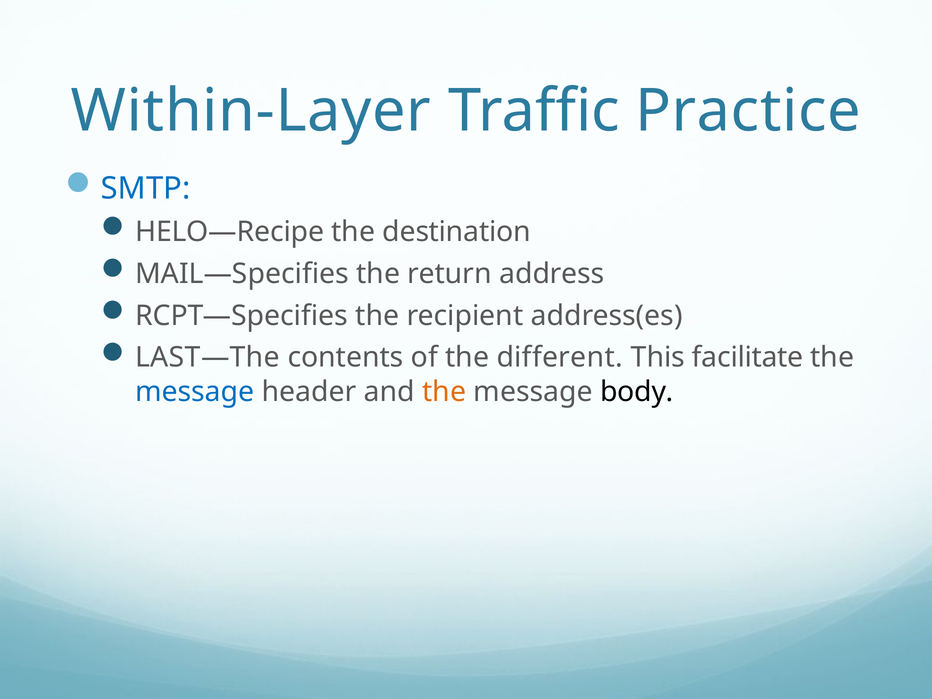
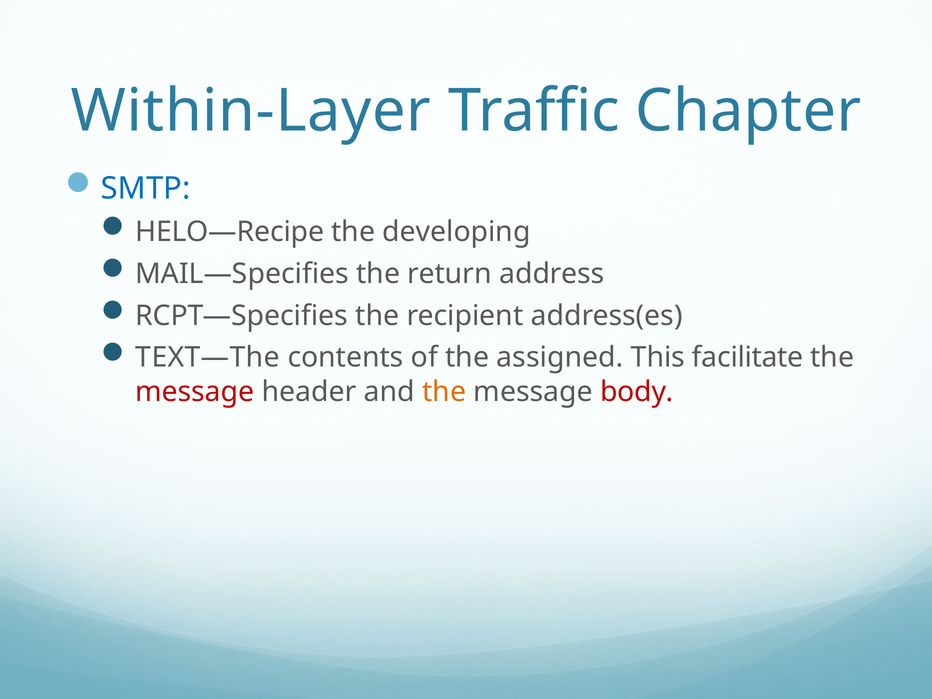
Practice: Practice -> Chapter
destination: destination -> developing
LAST—The: LAST—The -> TEXT—The
different: different -> assigned
message at (195, 392) colour: blue -> red
body colour: black -> red
